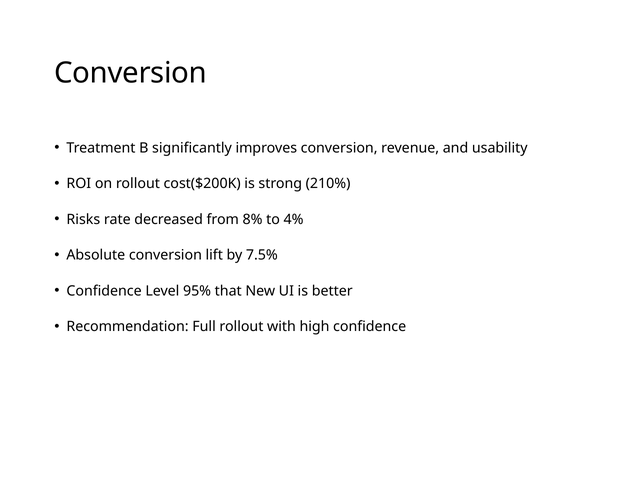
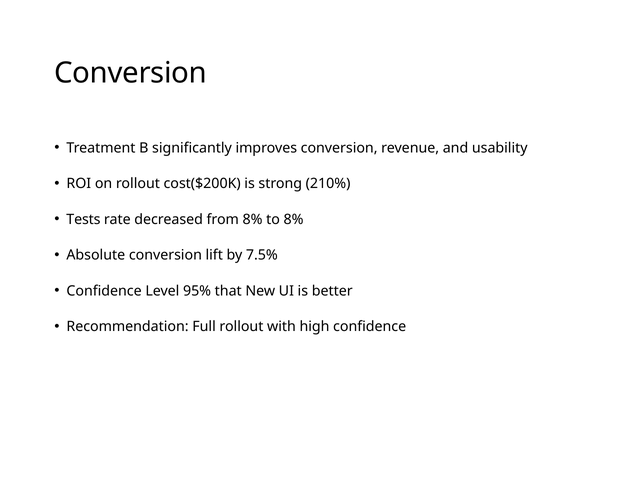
Risks: Risks -> Tests
to 4%: 4% -> 8%
